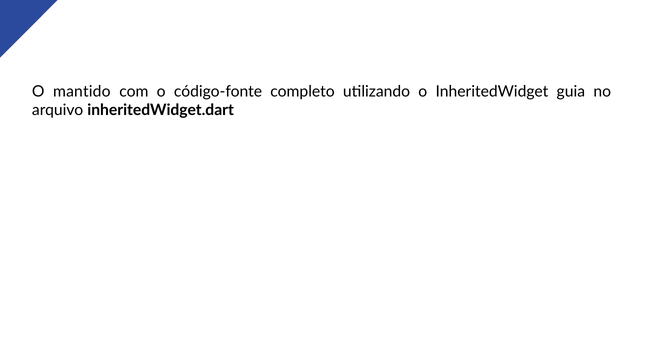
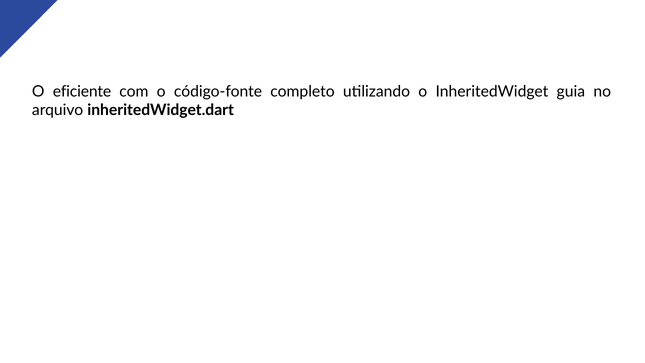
mantido: mantido -> eficiente
